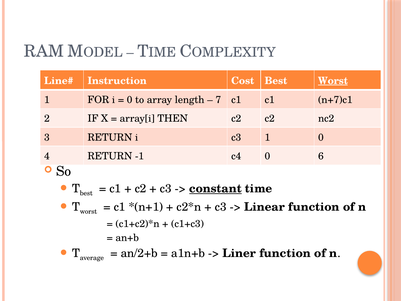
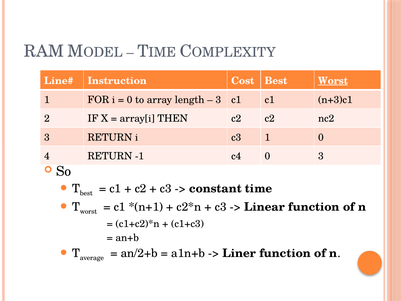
7 at (218, 100): 7 -> 3
n+7)c1: n+7)c1 -> n+3)c1
0 6: 6 -> 3
constant underline: present -> none
